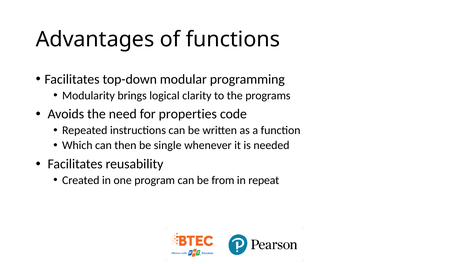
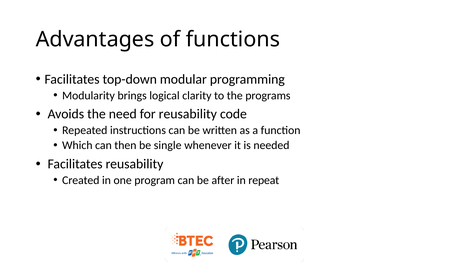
for properties: properties -> reusability
from: from -> after
